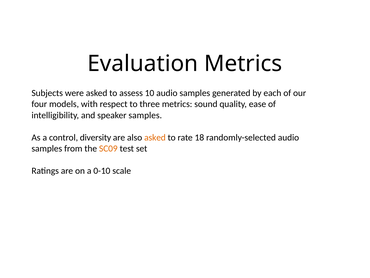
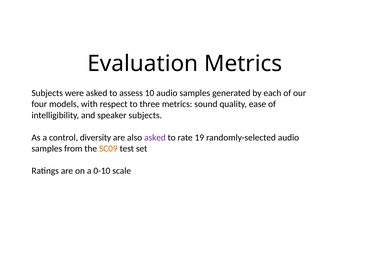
speaker samples: samples -> subjects
asked at (155, 137) colour: orange -> purple
18: 18 -> 19
